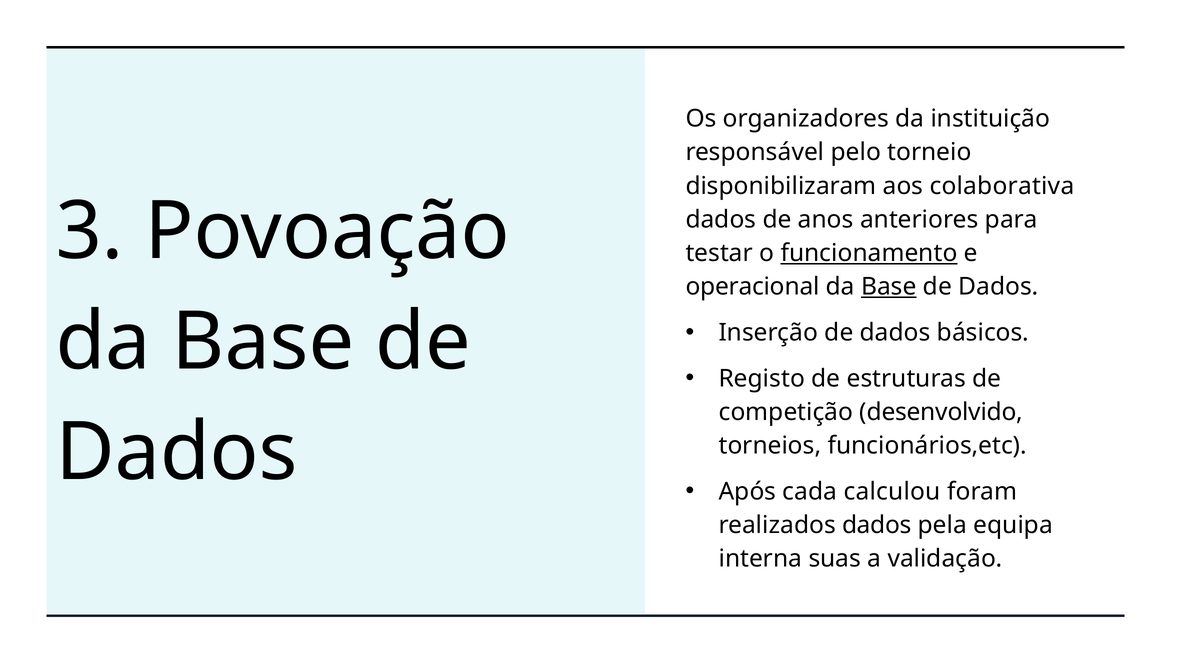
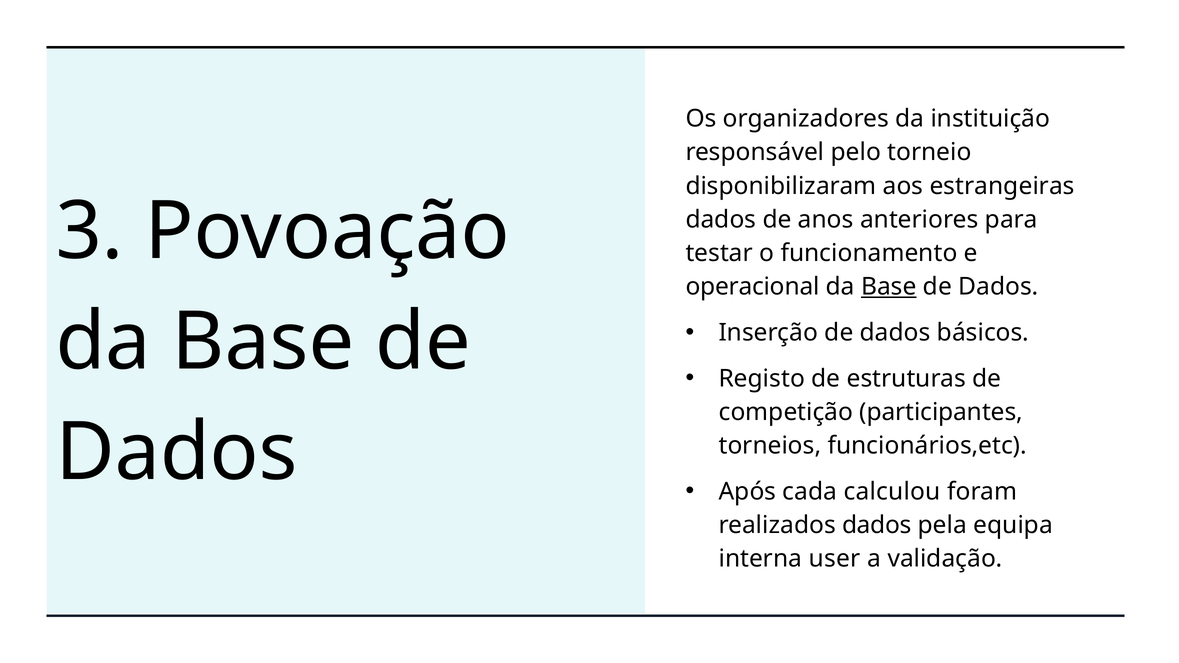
colaborativa: colaborativa -> estrangeiras
funcionamento underline: present -> none
desenvolvido: desenvolvido -> participantes
suas: suas -> user
